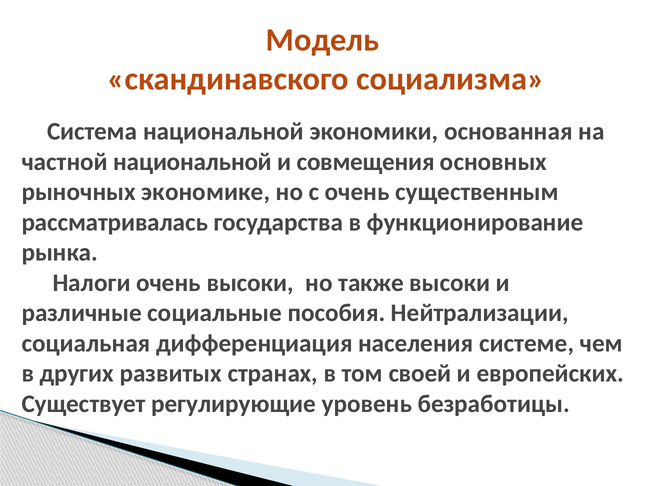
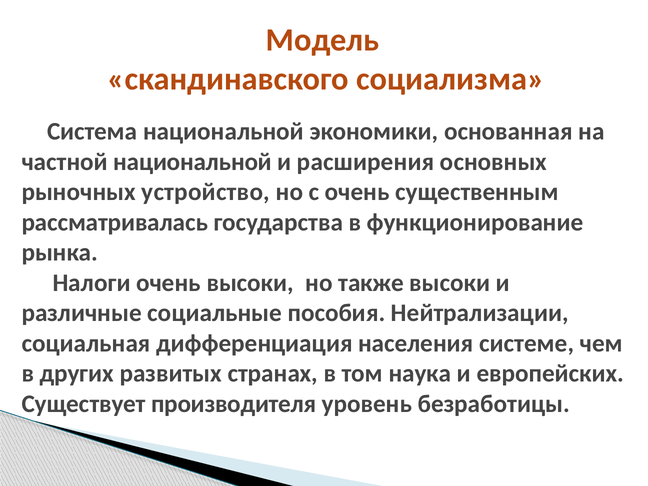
совмещения: совмещения -> расширения
экономике: экономике -> устройство
своей: своей -> наука
регулирующие: регулирующие -> производителя
